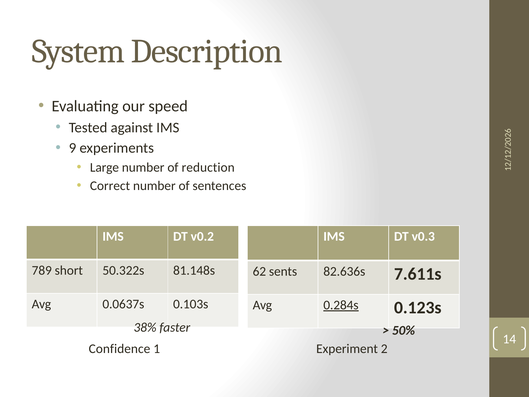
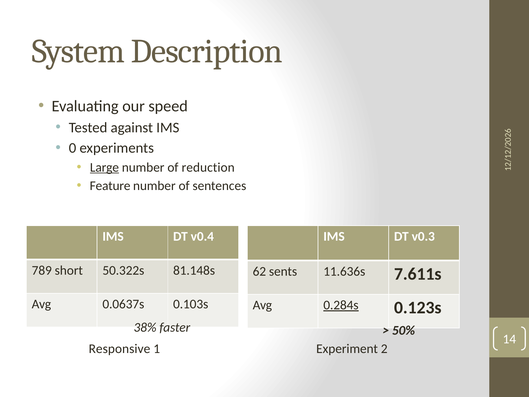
9 at (72, 148): 9 -> 0
Large underline: none -> present
Correct: Correct -> Feature
v0.2: v0.2 -> v0.4
82.636s: 82.636s -> 11.636s
Confidence: Confidence -> Responsive
